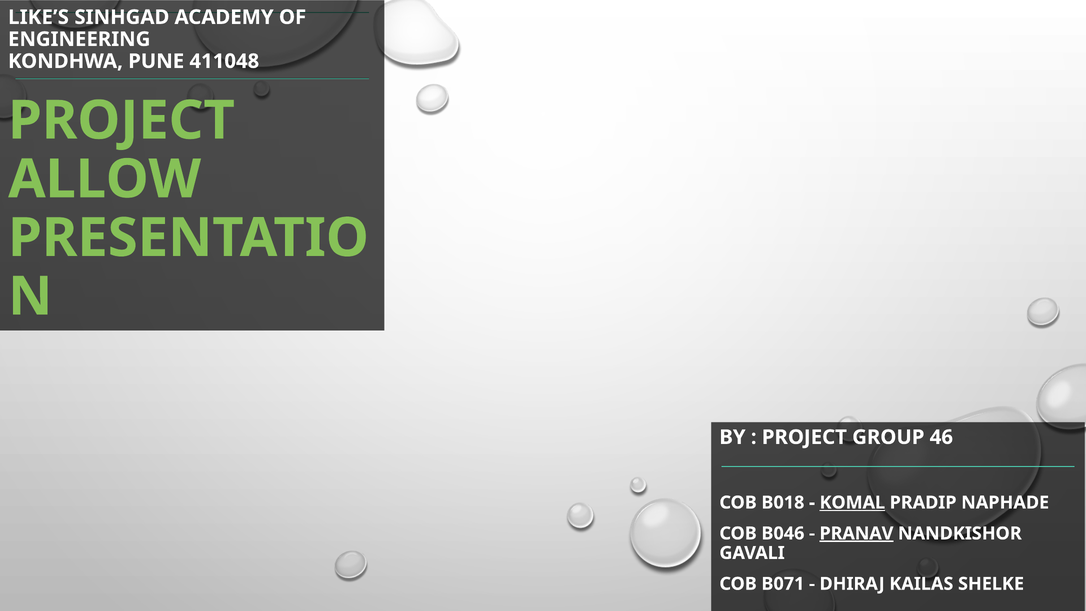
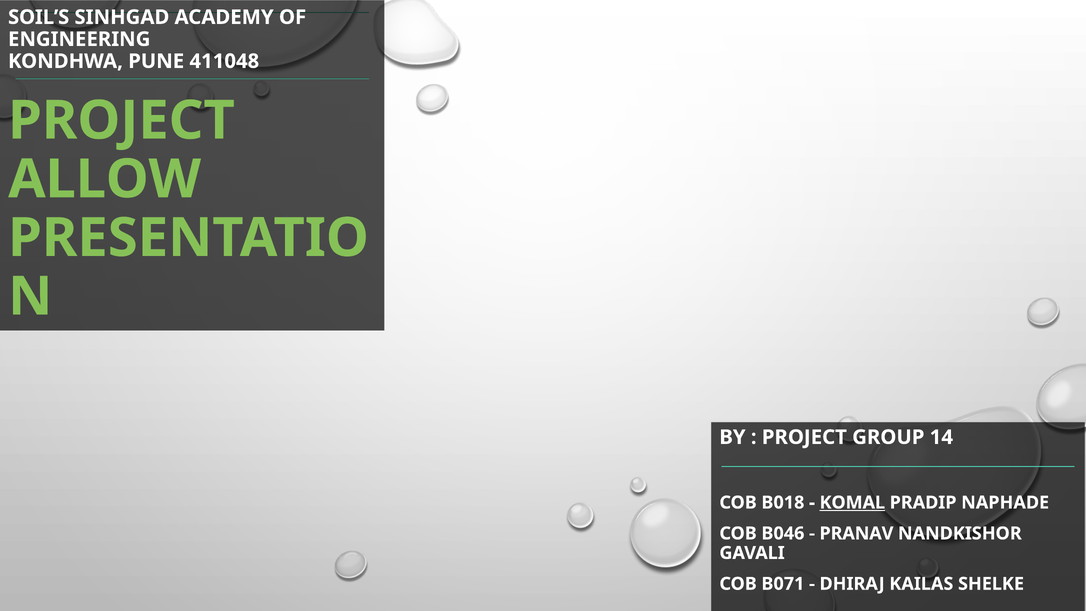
LIKE’S: LIKE’S -> SOIL’S
46: 46 -> 14
PRANAV underline: present -> none
